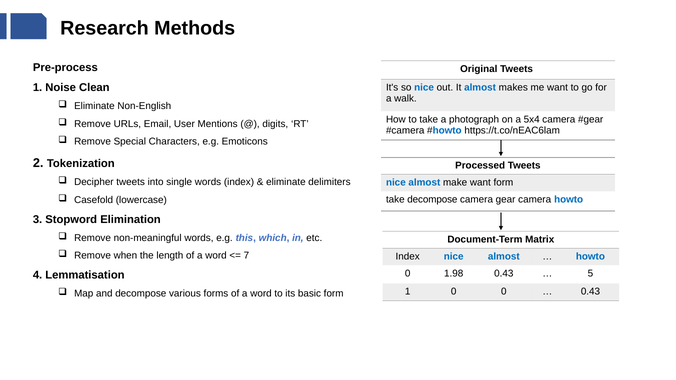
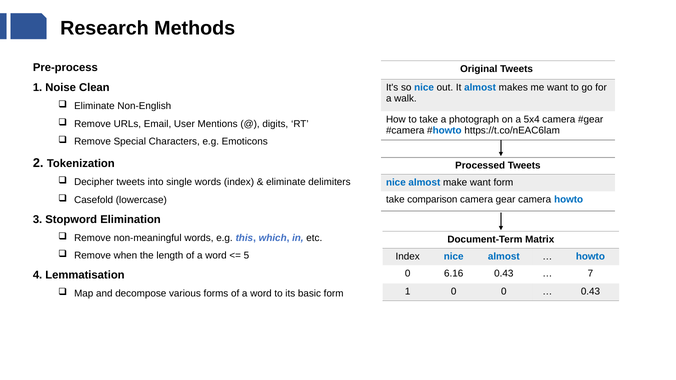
take decompose: decompose -> comparison
7: 7 -> 5
1.98: 1.98 -> 6.16
5: 5 -> 7
